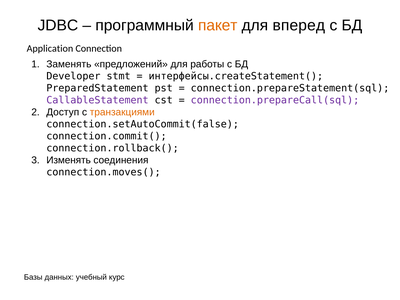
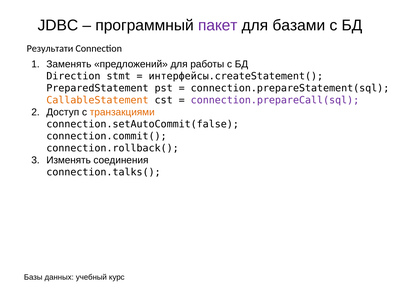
пакет colour: orange -> purple
вперед: вперед -> базами
Application: Application -> Результати
Developer: Developer -> Direction
CallableStatement colour: purple -> orange
connection.moves(: connection.moves( -> connection.talks(
